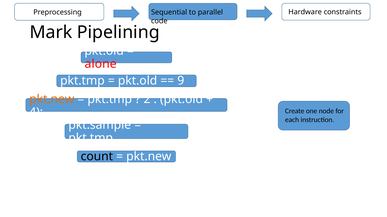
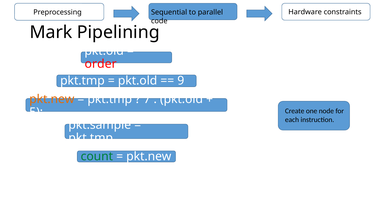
alone: alone -> order
2: 2 -> 7
4: 4 -> 5
count colour: black -> green
